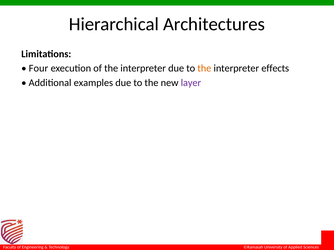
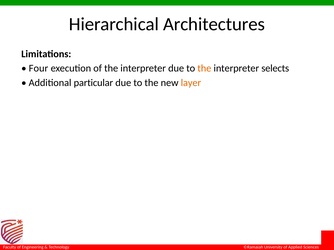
effects: effects -> selects
examples: examples -> particular
layer colour: purple -> orange
